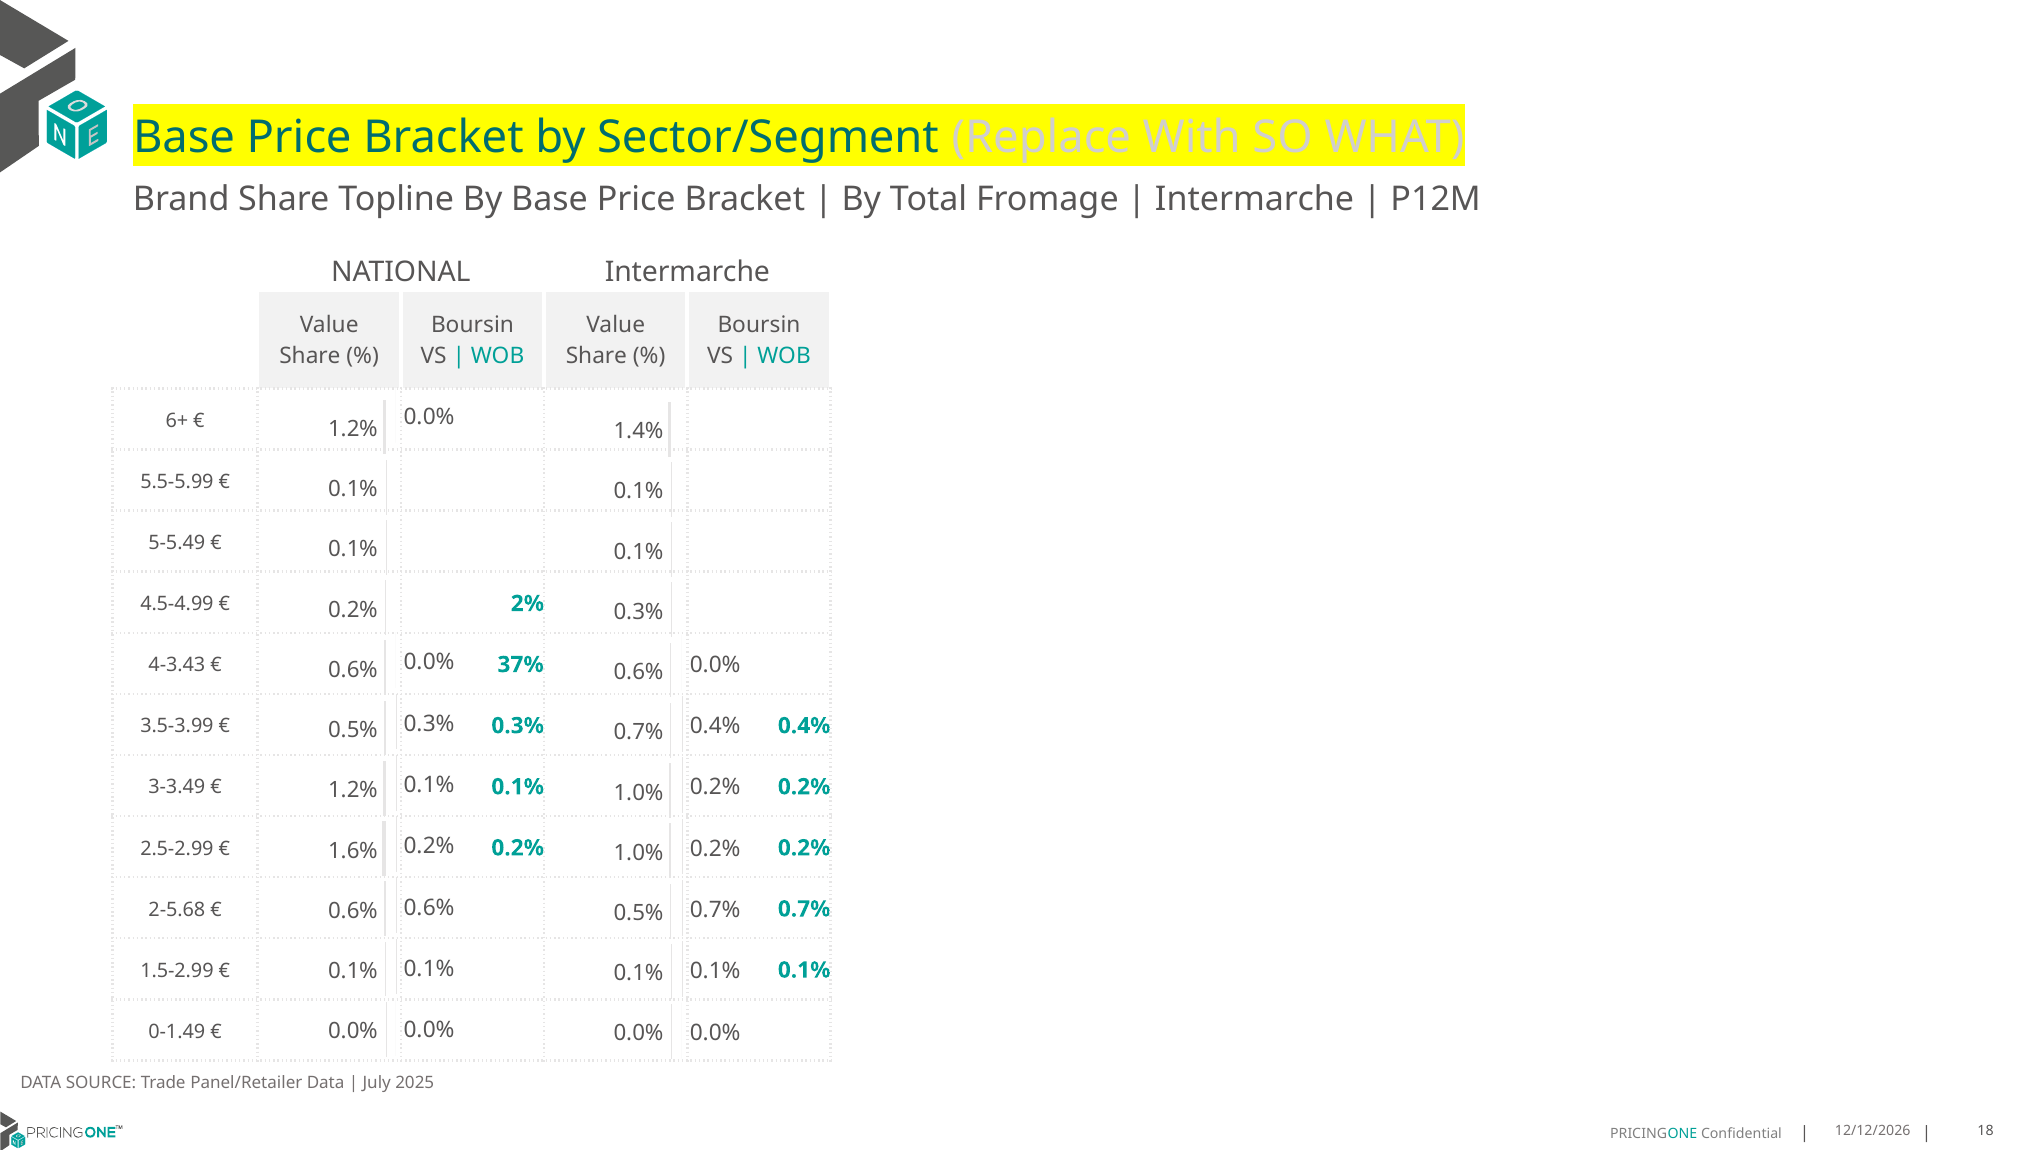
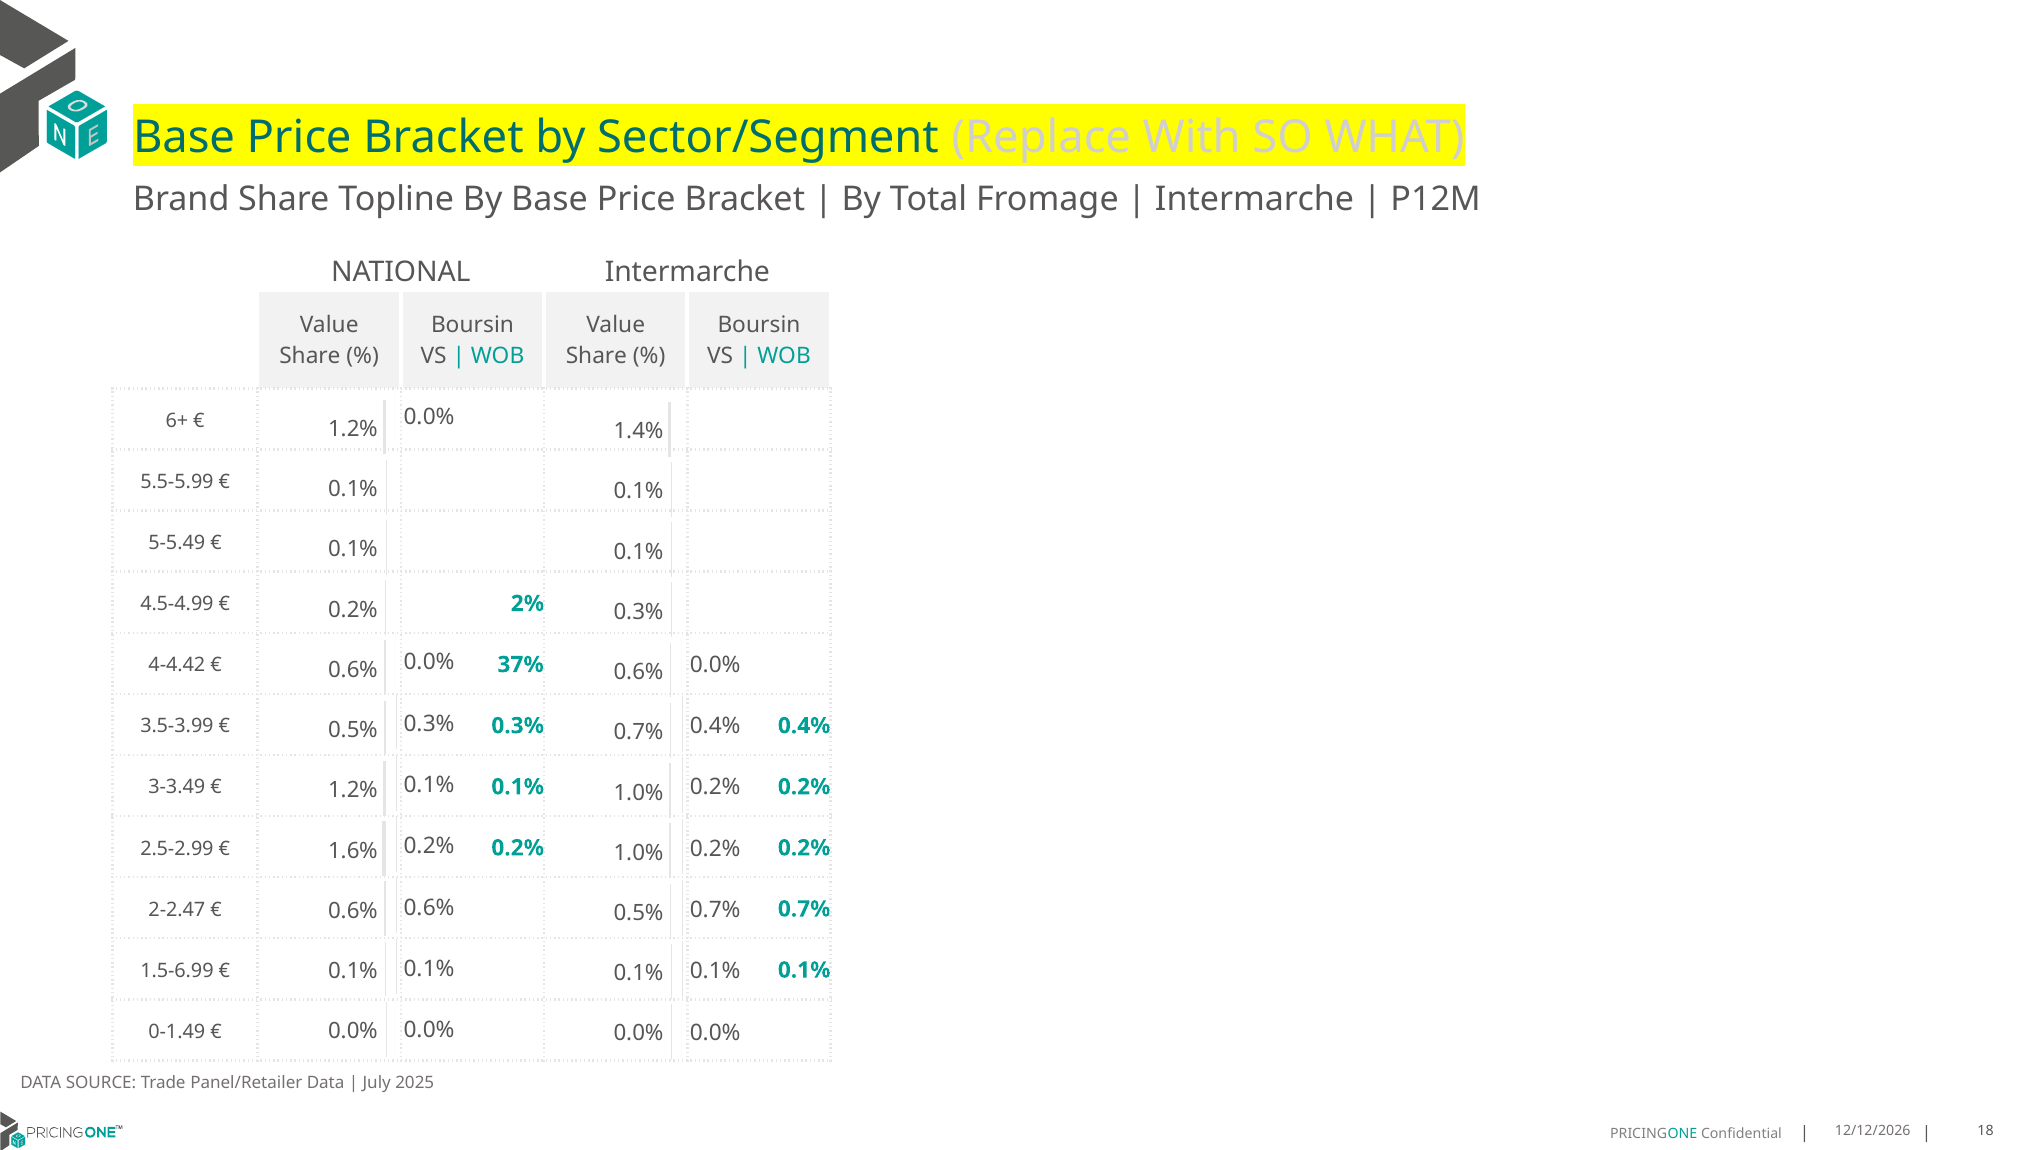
4-3.43: 4-3.43 -> 4-4.42
2-5.68: 2-5.68 -> 2-2.47
1.5-2.99: 1.5-2.99 -> 1.5-6.99
